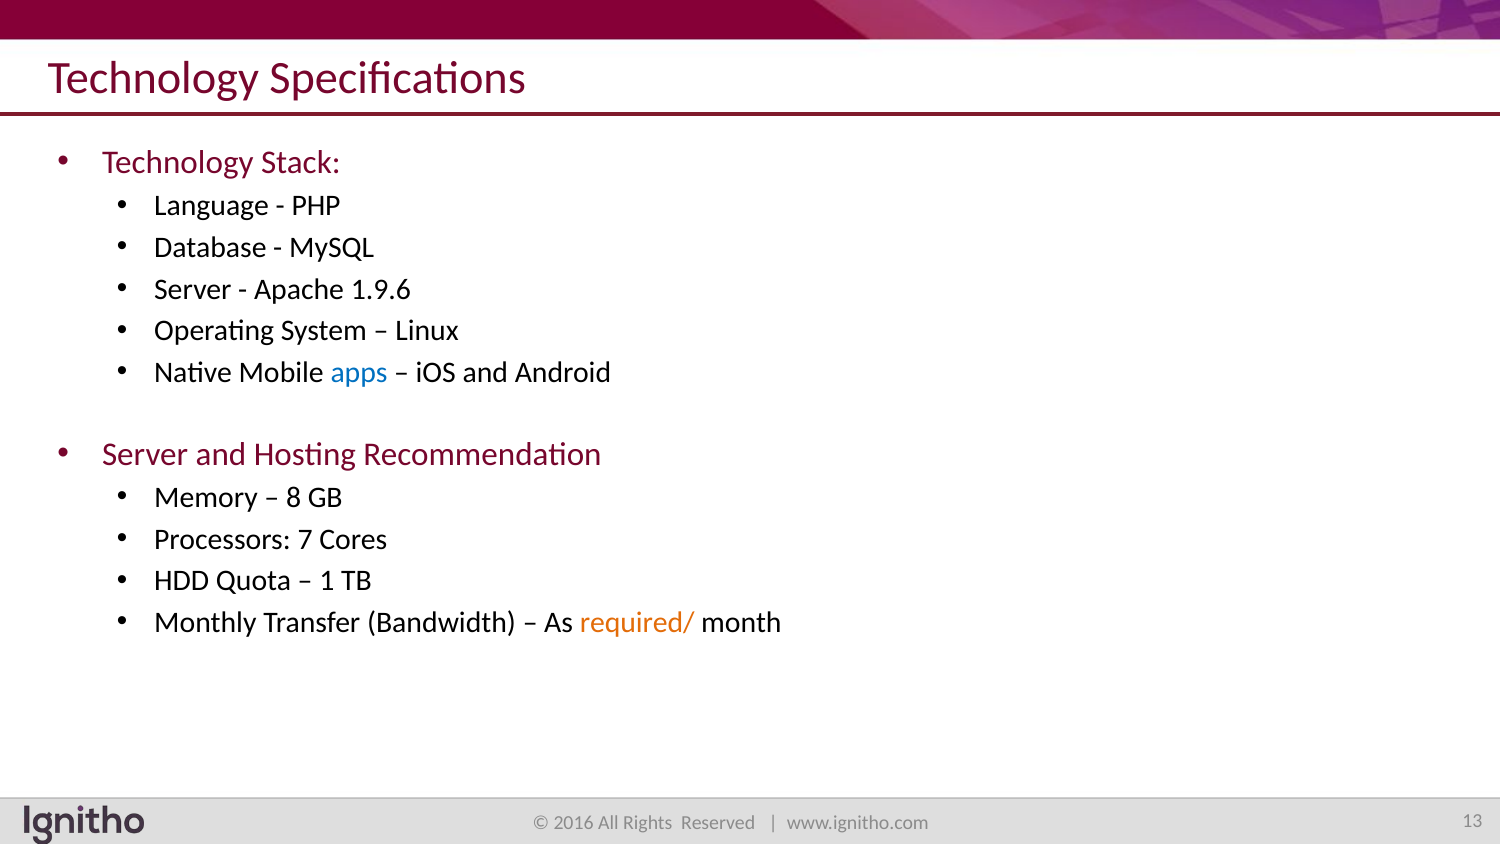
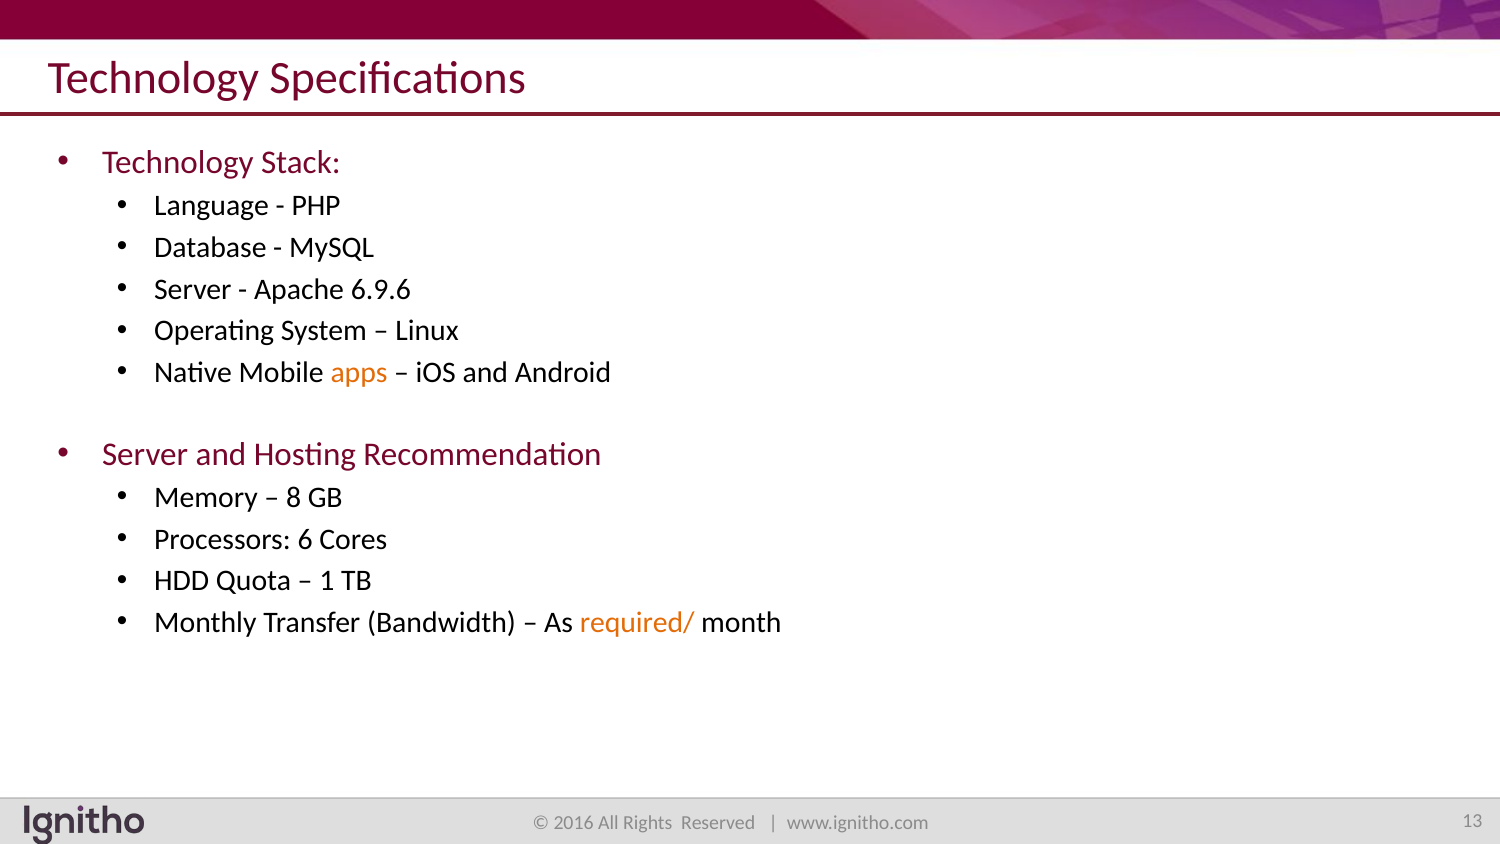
1.9.6: 1.9.6 -> 6.9.6
apps colour: blue -> orange
7: 7 -> 6
